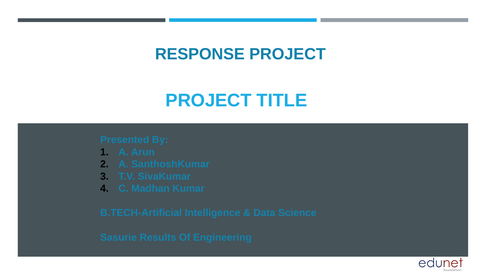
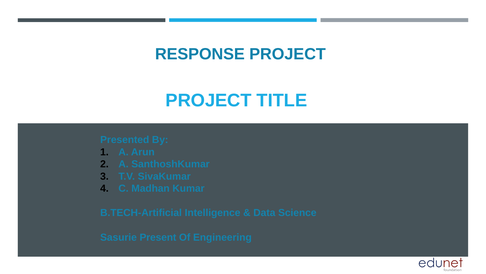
Results: Results -> Present
